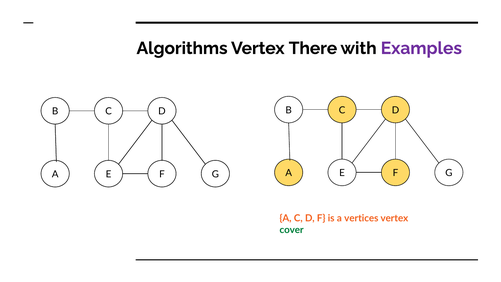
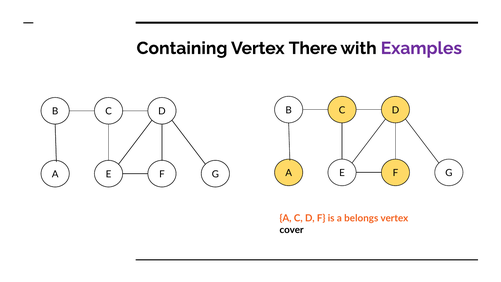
Algorithms: Algorithms -> Containing
vertices: vertices -> belongs
cover colour: green -> black
